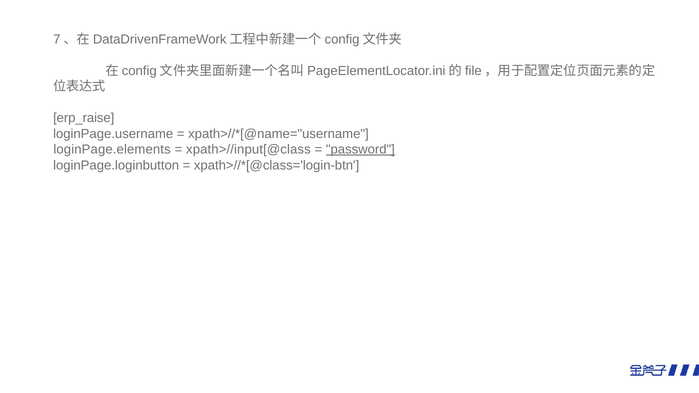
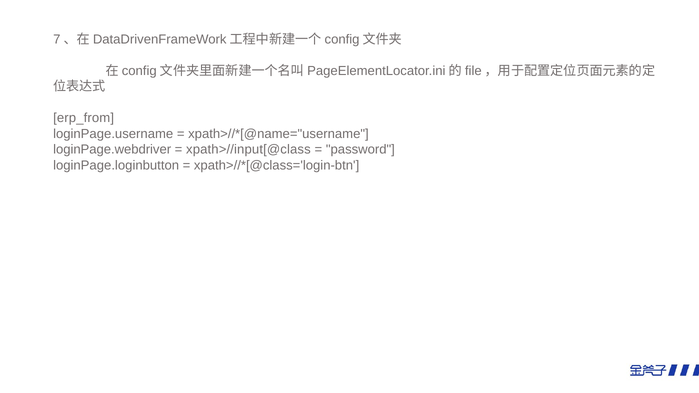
erp_raise: erp_raise -> erp_from
loginPage.elements: loginPage.elements -> loginPage.webdriver
password underline: present -> none
